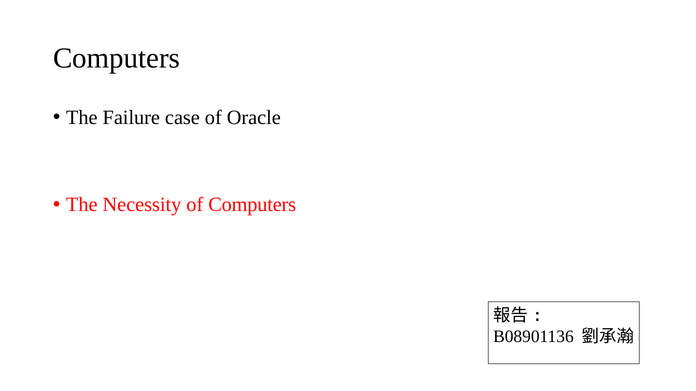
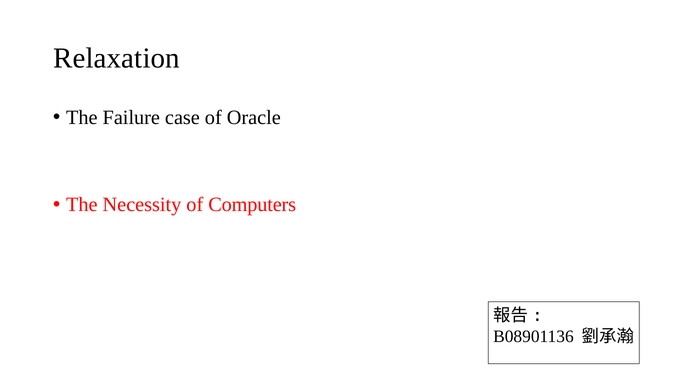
Computers at (117, 58): Computers -> Relaxation
